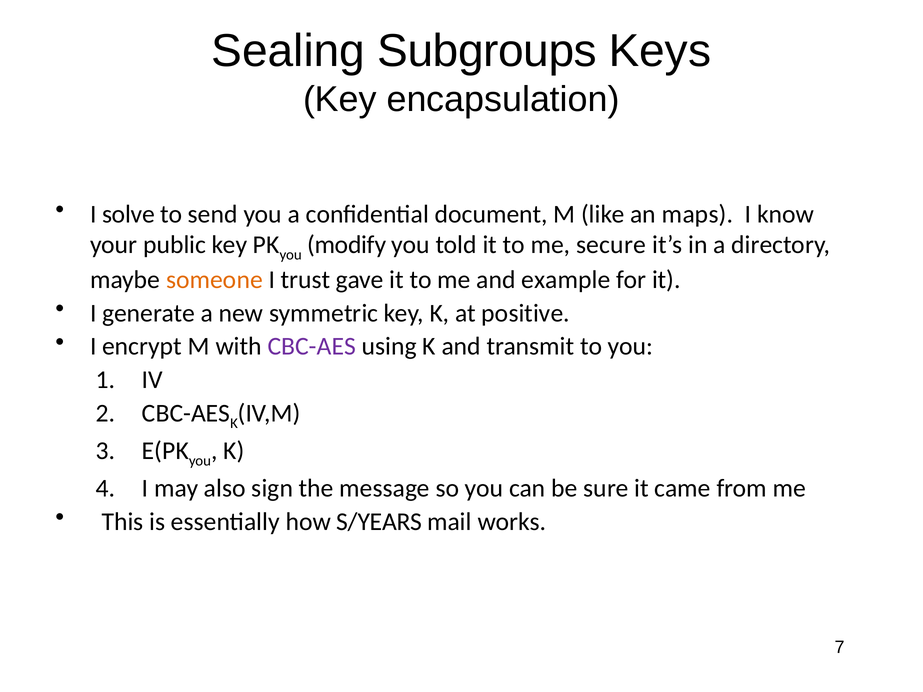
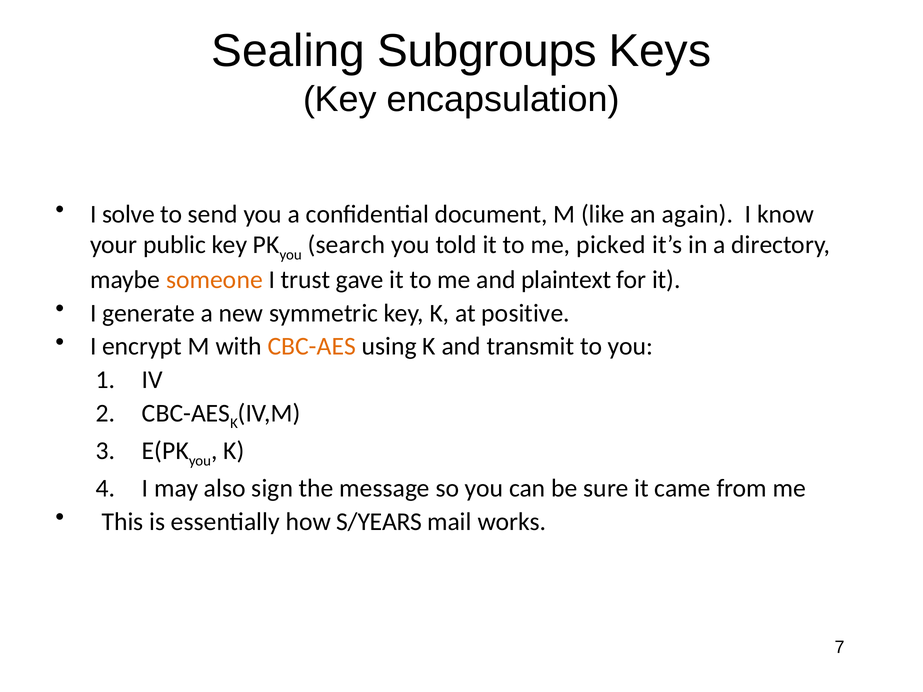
maps: maps -> again
modify: modify -> search
secure: secure -> picked
example: example -> plaintext
CBC-AES at (312, 347) colour: purple -> orange
